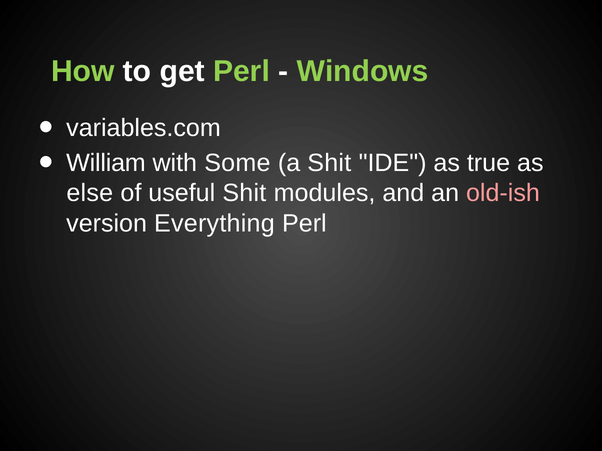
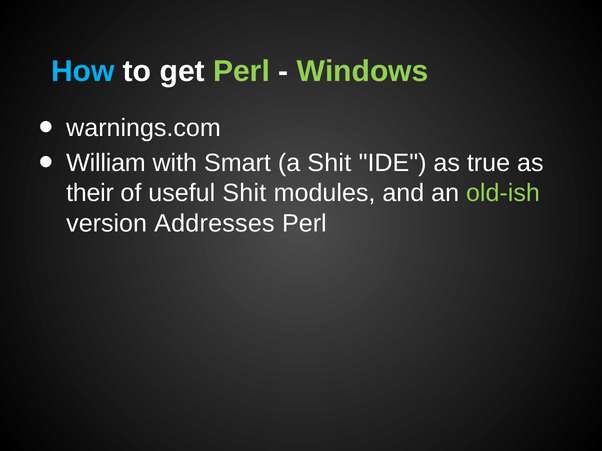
How colour: light green -> light blue
variables.com: variables.com -> warnings.com
Some: Some -> Smart
else: else -> their
old-ish colour: pink -> light green
Everything: Everything -> Addresses
